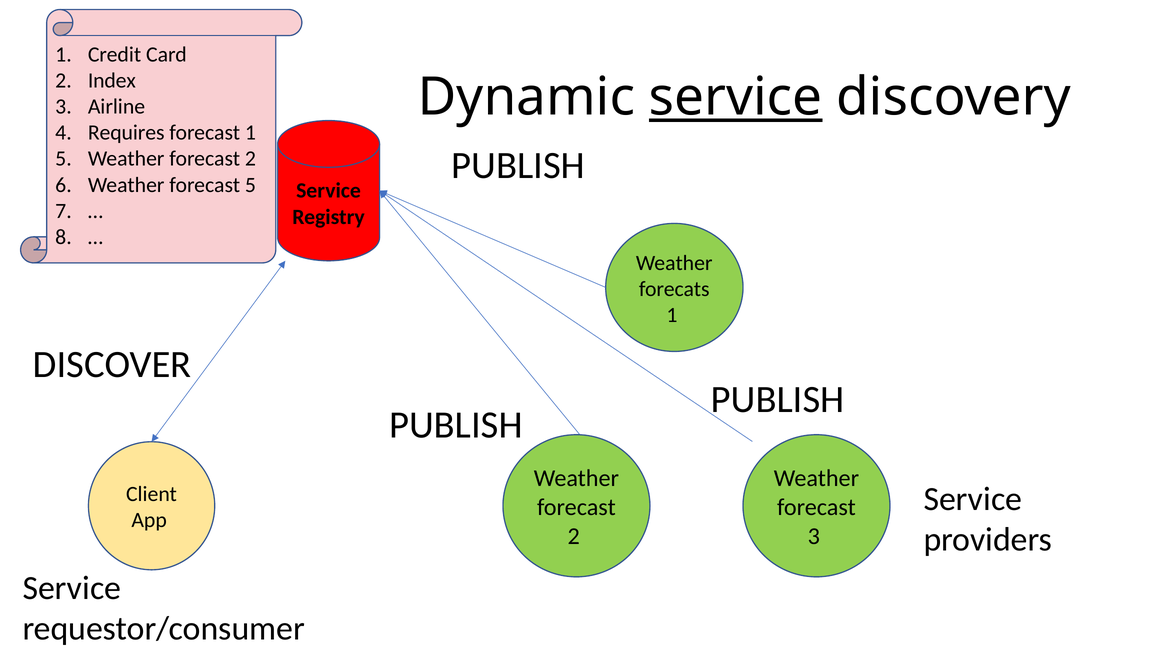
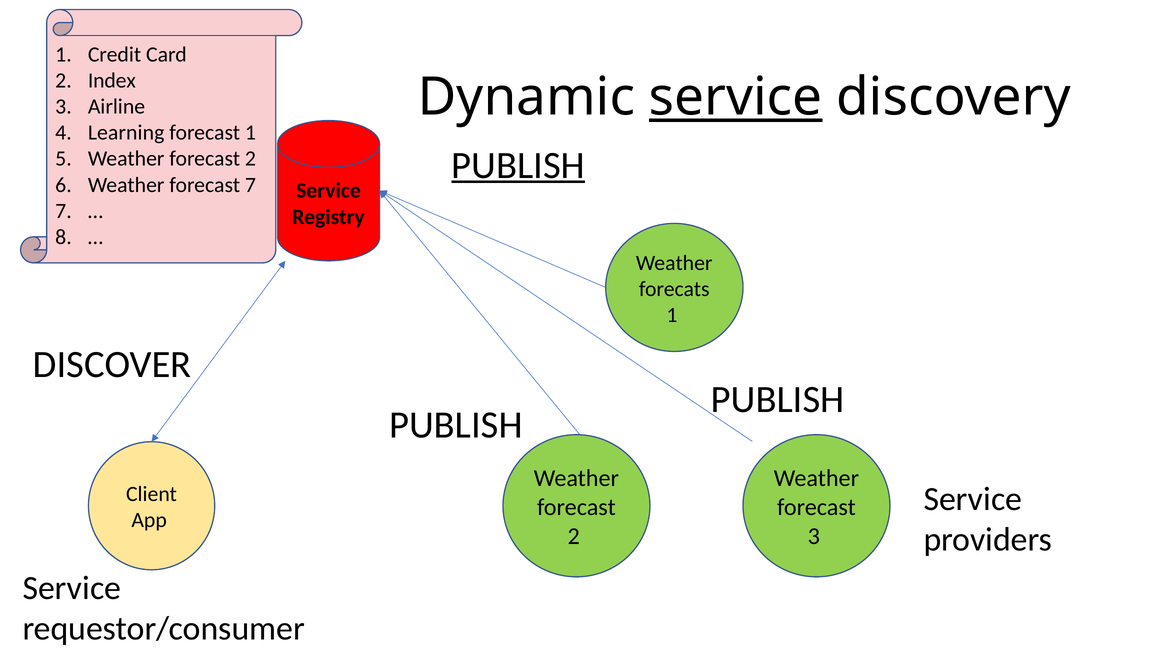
Requires: Requires -> Learning
PUBLISH at (518, 165) underline: none -> present
forecast 5: 5 -> 7
